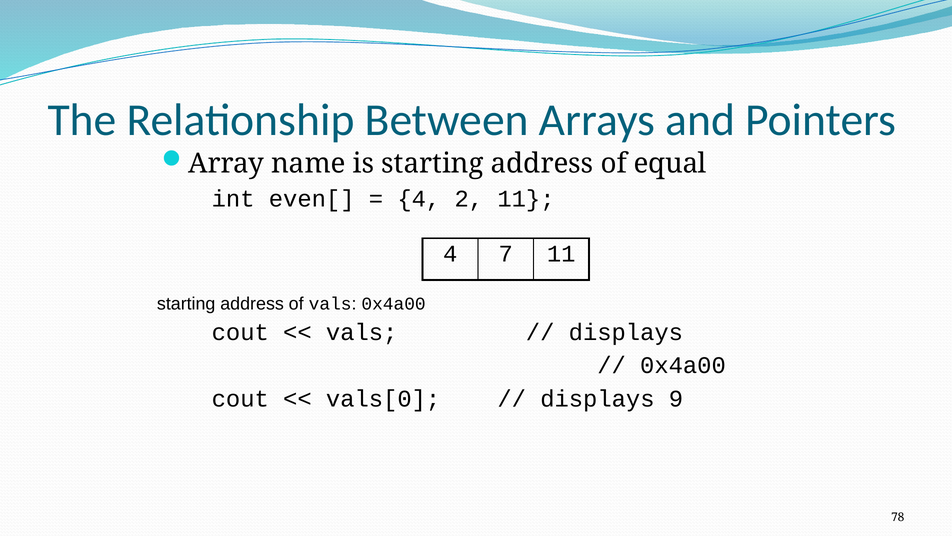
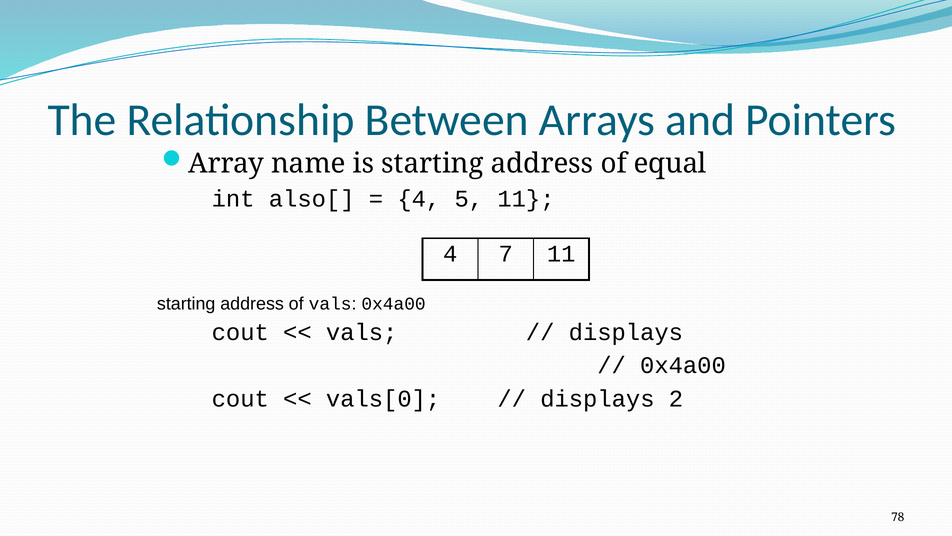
even[: even[ -> also[
2: 2 -> 5
9: 9 -> 2
